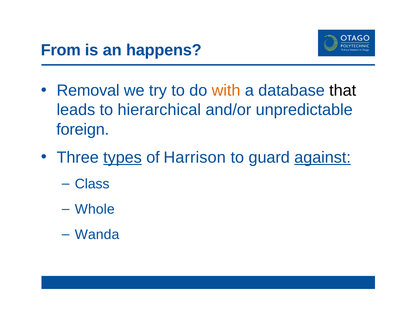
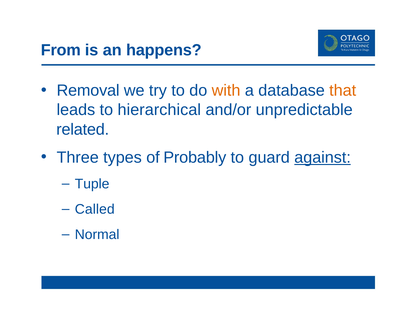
that colour: black -> orange
foreign: foreign -> related
types underline: present -> none
Harrison: Harrison -> Probably
Class: Class -> Tuple
Whole: Whole -> Called
Wanda: Wanda -> Normal
